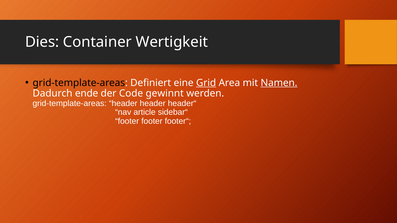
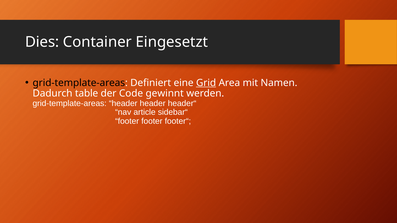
Wertigkeit: Wertigkeit -> Eingesetzt
Namen underline: present -> none
ende: ende -> table
